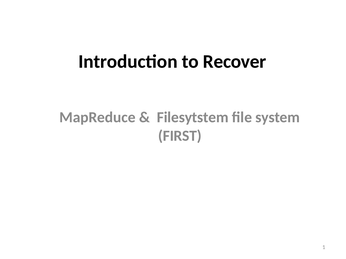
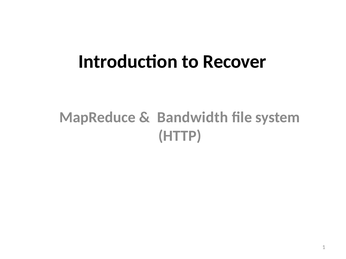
Filesytstem: Filesytstem -> Bandwidth
FIRST: FIRST -> HTTP
